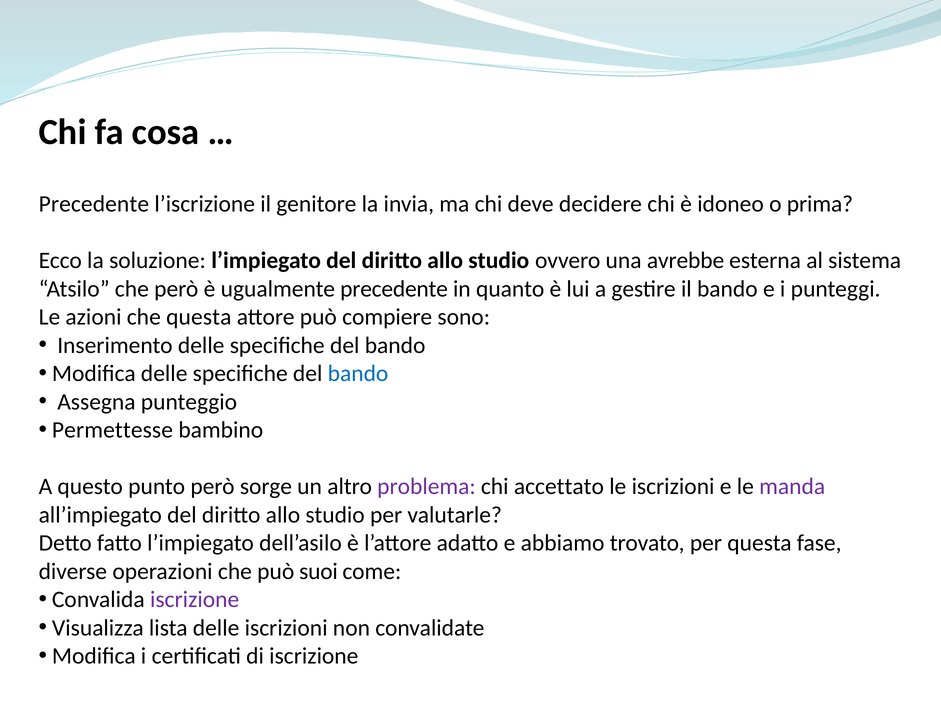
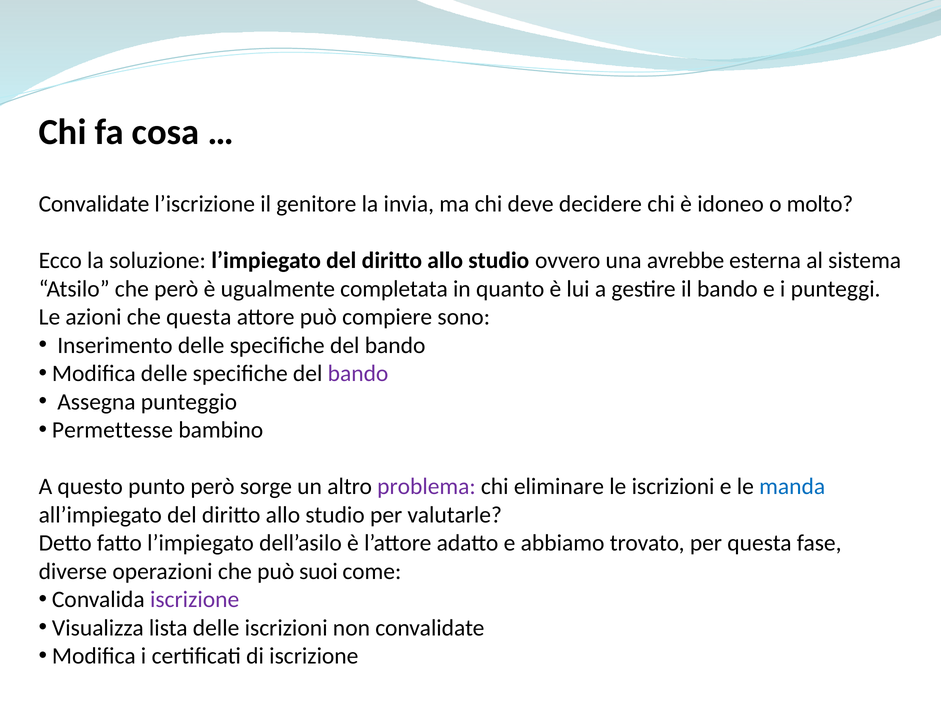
Precedente at (94, 204): Precedente -> Convalidate
prima: prima -> molto
ugualmente precedente: precedente -> completata
bando at (358, 374) colour: blue -> purple
accettato: accettato -> eliminare
manda colour: purple -> blue
